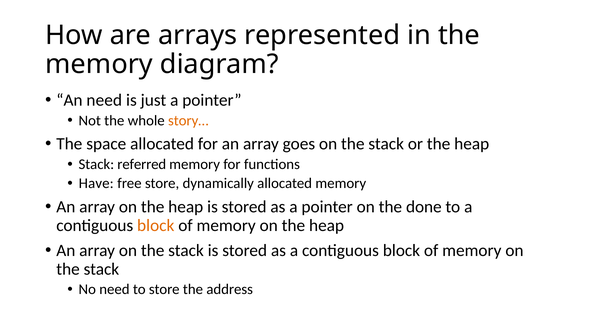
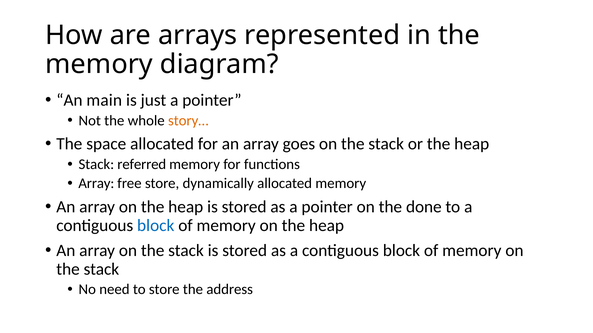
An need: need -> main
Have at (96, 184): Have -> Array
block at (156, 226) colour: orange -> blue
